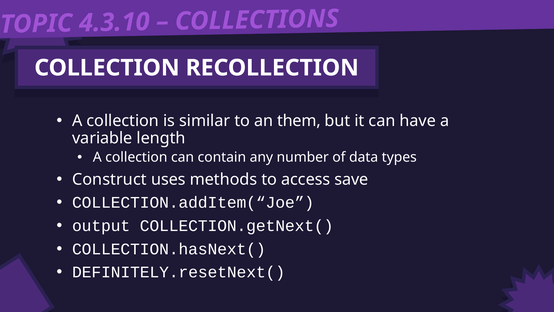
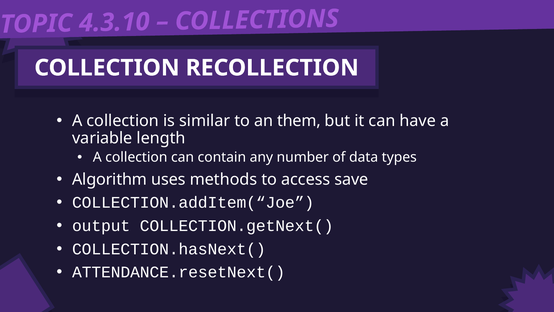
Construct: Construct -> Algorithm
DEFINITELY.resetNext(: DEFINITELY.resetNext( -> ATTENDANCE.resetNext(
